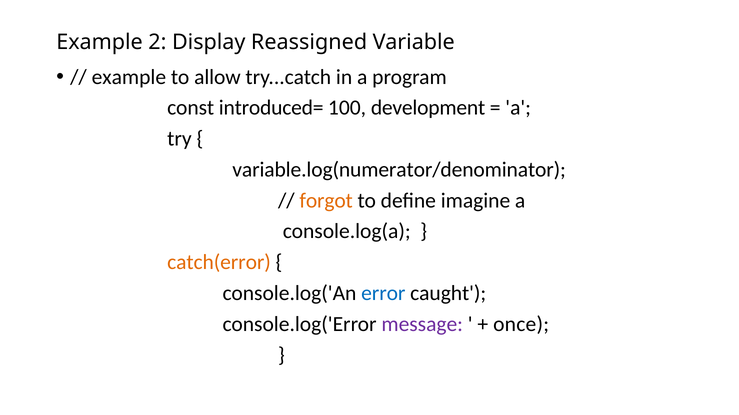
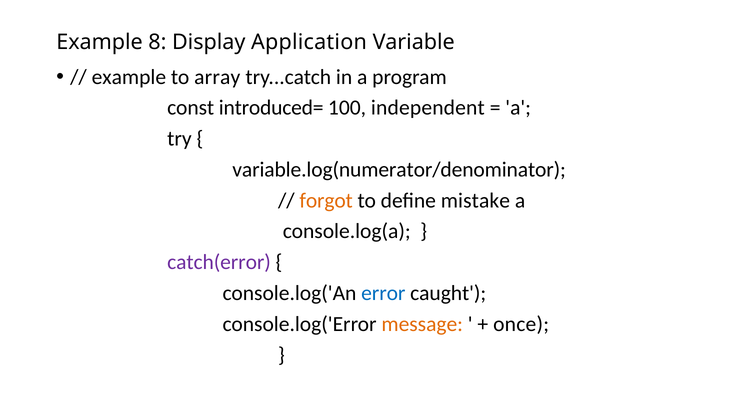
2: 2 -> 8
Reassigned: Reassigned -> Application
allow: allow -> array
development: development -> independent
imagine: imagine -> mistake
catch(error colour: orange -> purple
message colour: purple -> orange
